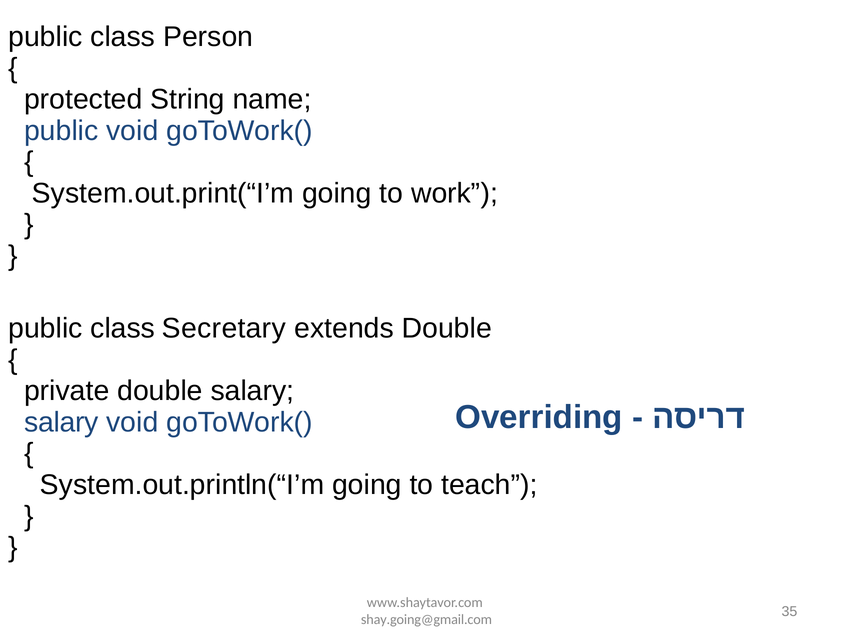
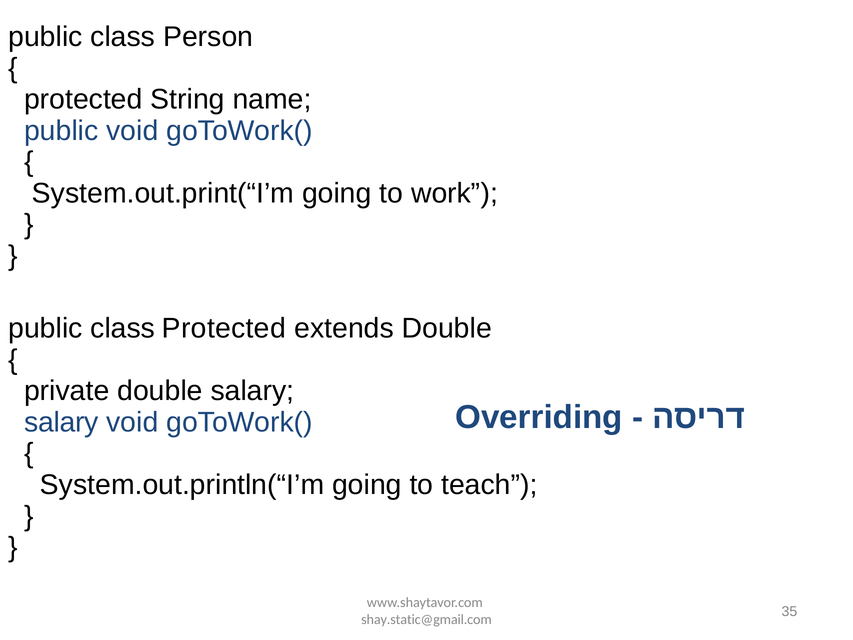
class Secretary: Secretary -> Protected
shay.going@gmail.com: shay.going@gmail.com -> shay.static@gmail.com
